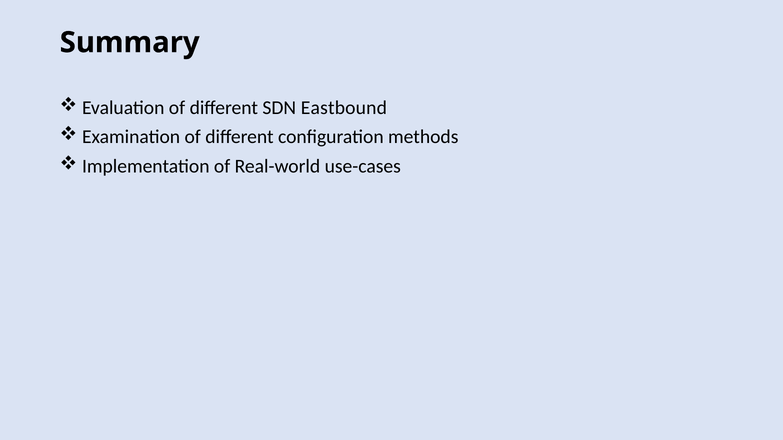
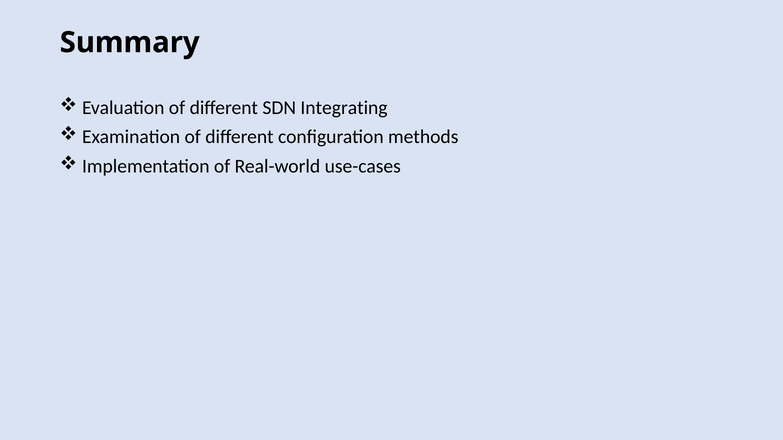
Eastbound: Eastbound -> Integrating
